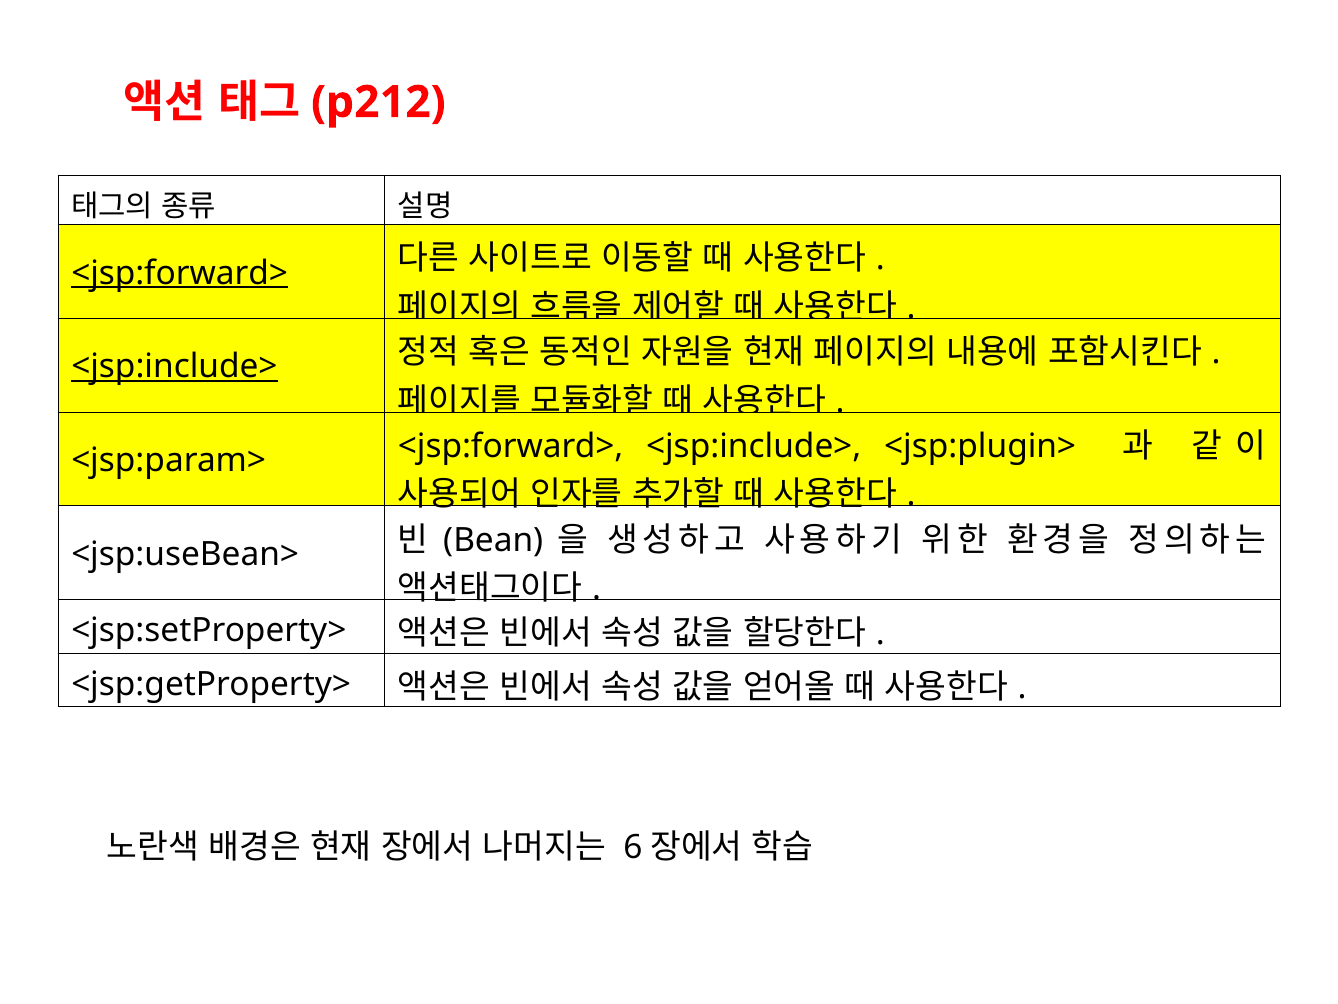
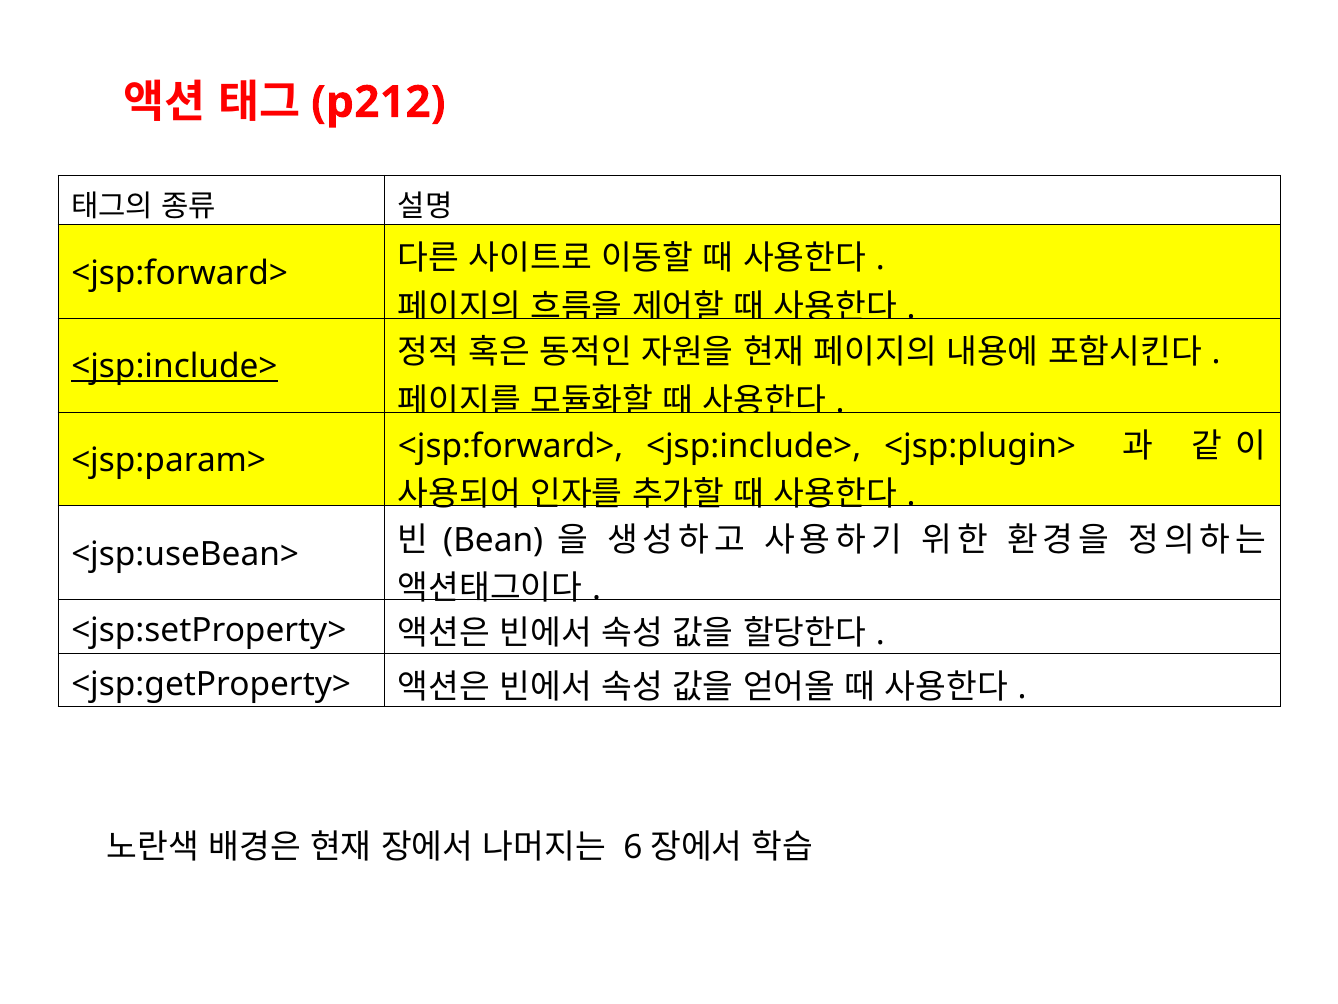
<jsp:forward> at (180, 273) underline: present -> none
